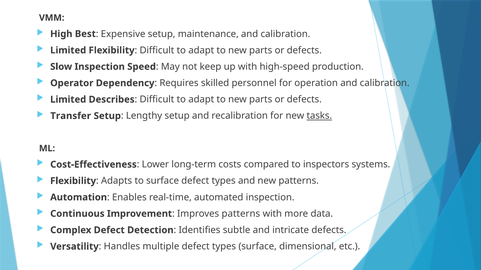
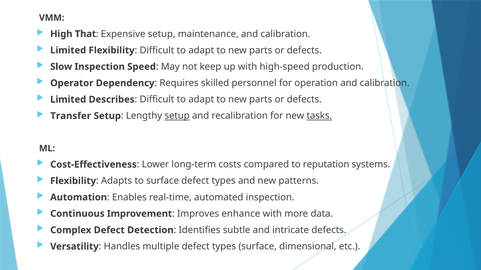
Best: Best -> That
setup at (177, 116) underline: none -> present
inspectors: inspectors -> reputation
Improves patterns: patterns -> enhance
